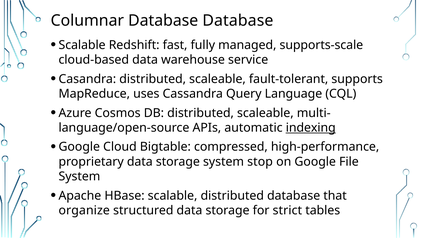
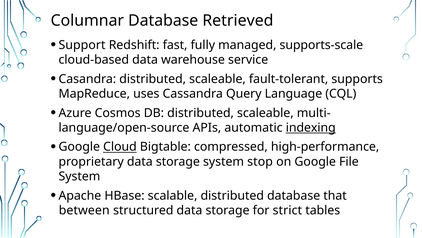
Database Database: Database -> Retrieved
Scalable at (82, 45): Scalable -> Support
Cloud underline: none -> present
organize: organize -> between
